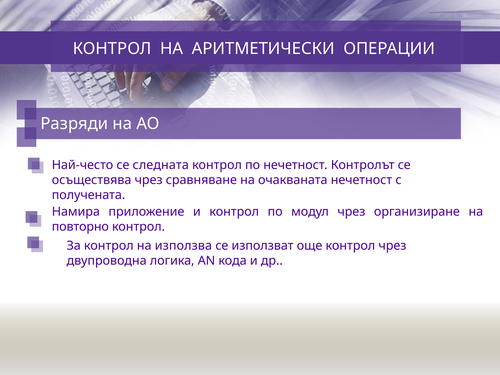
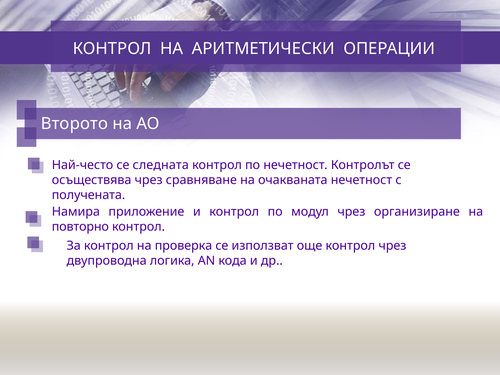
Разряди: Разряди -> Второто
използва: използва -> проверка
